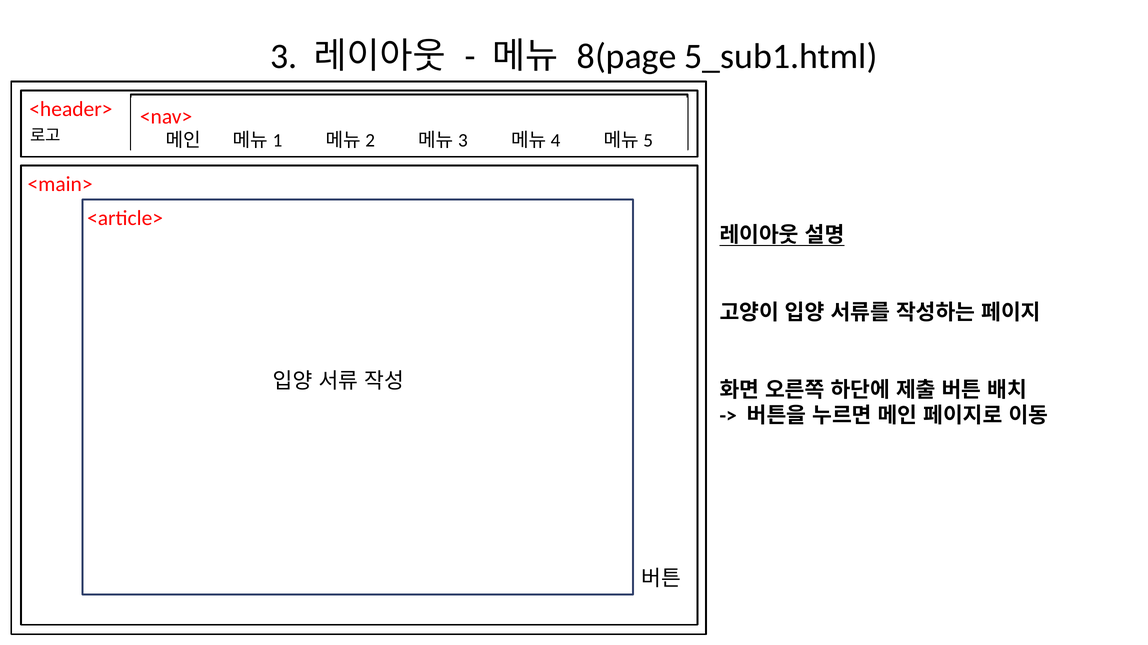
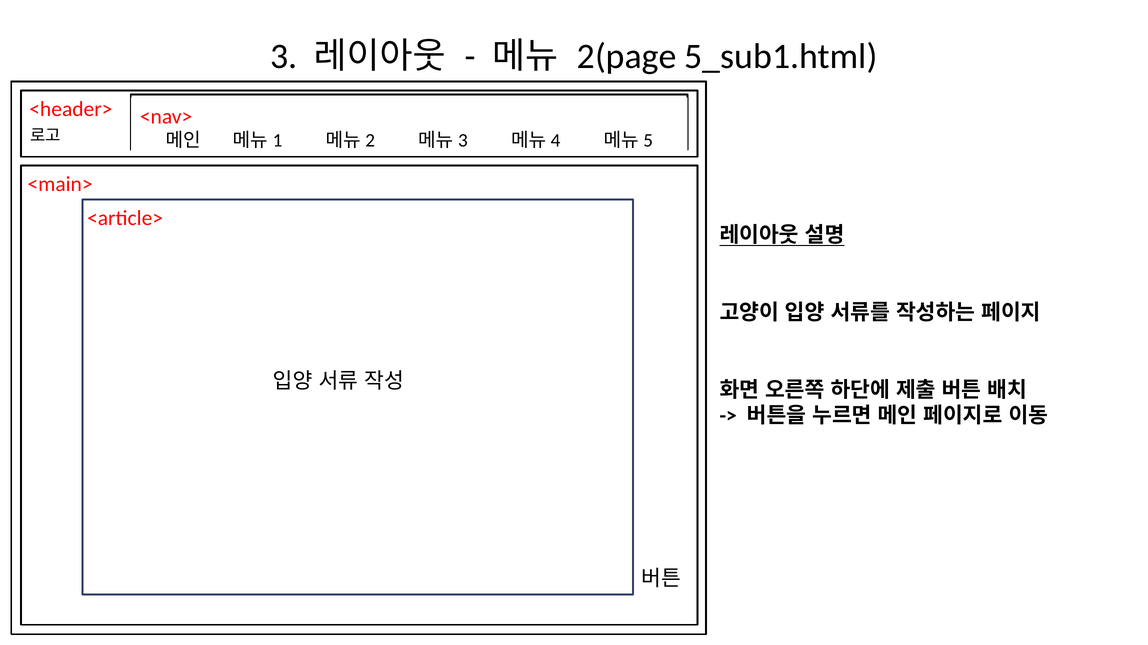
8(page: 8(page -> 2(page
